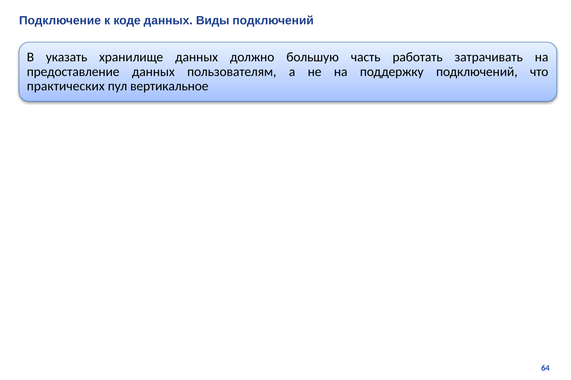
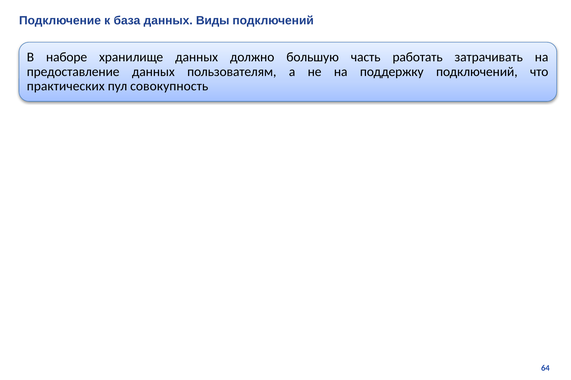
коде: коде -> база
указать: указать -> наборе
вертикальное: вертикальное -> совокупность
